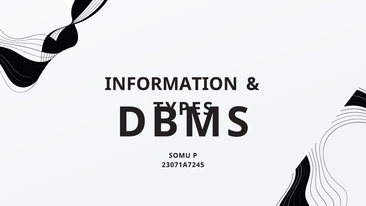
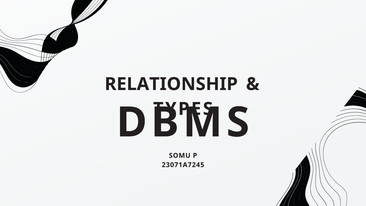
INFORMATION: INFORMATION -> RELATIONSHIP
